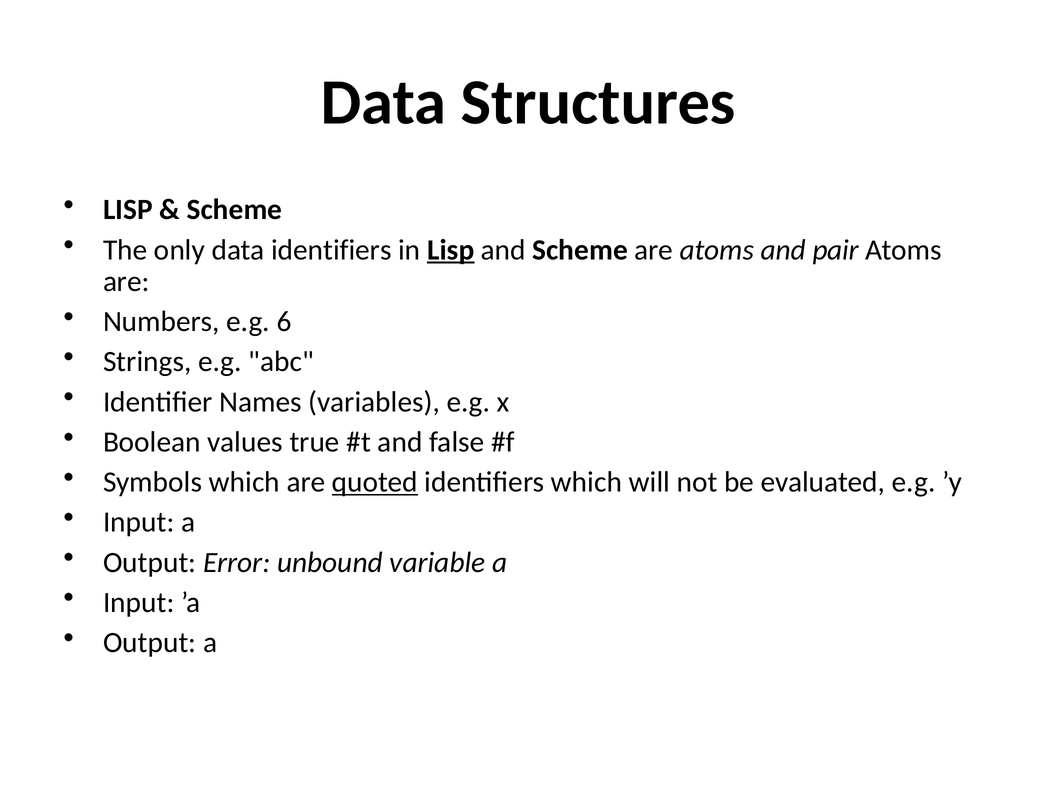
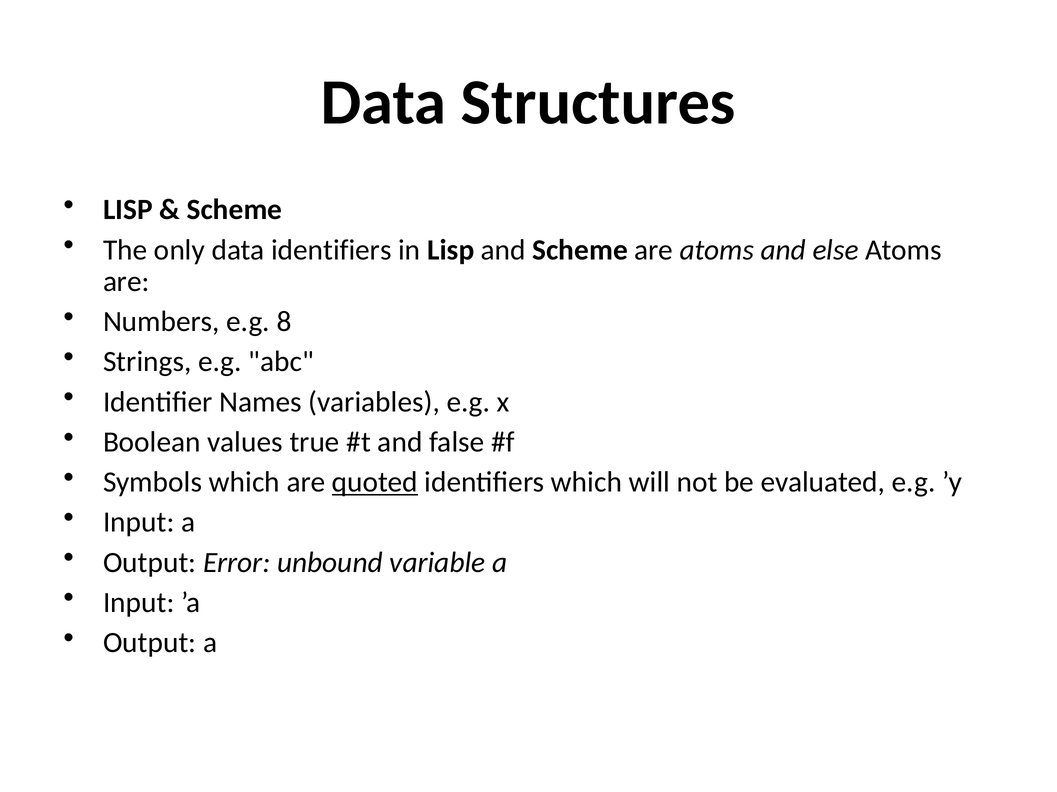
Lisp at (451, 250) underline: present -> none
pair: pair -> else
6: 6 -> 8
